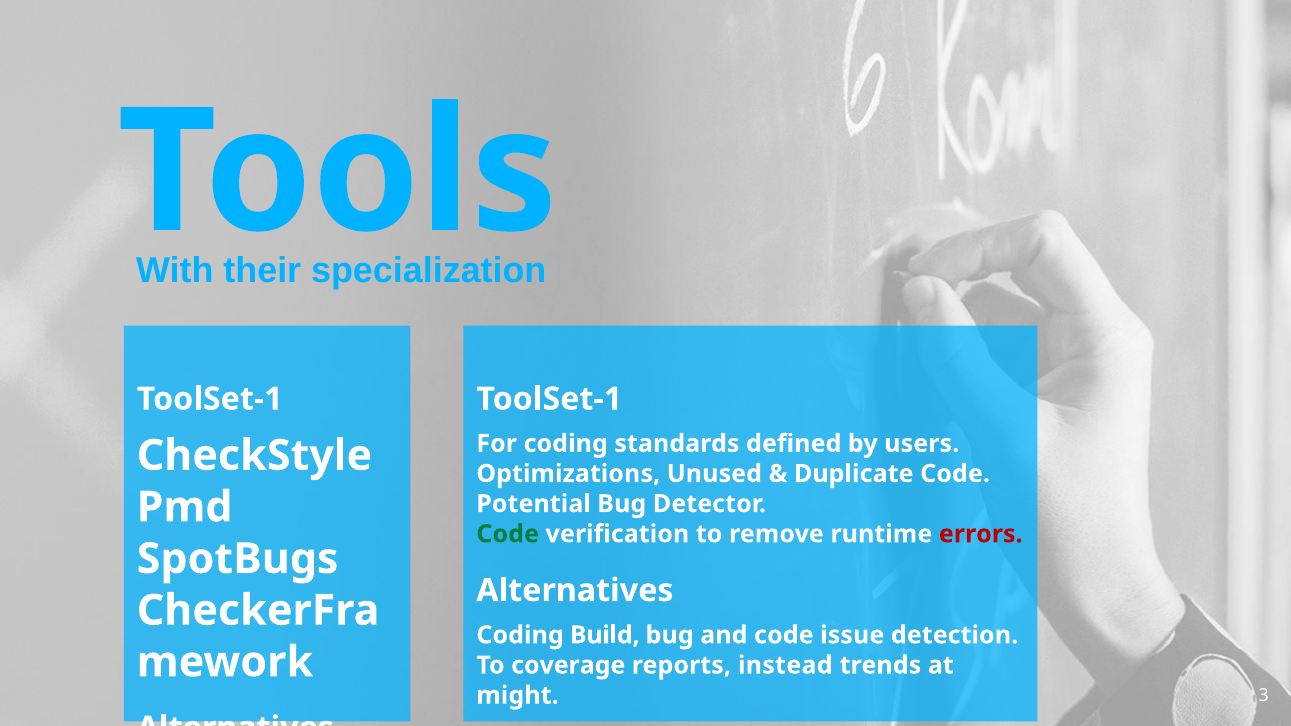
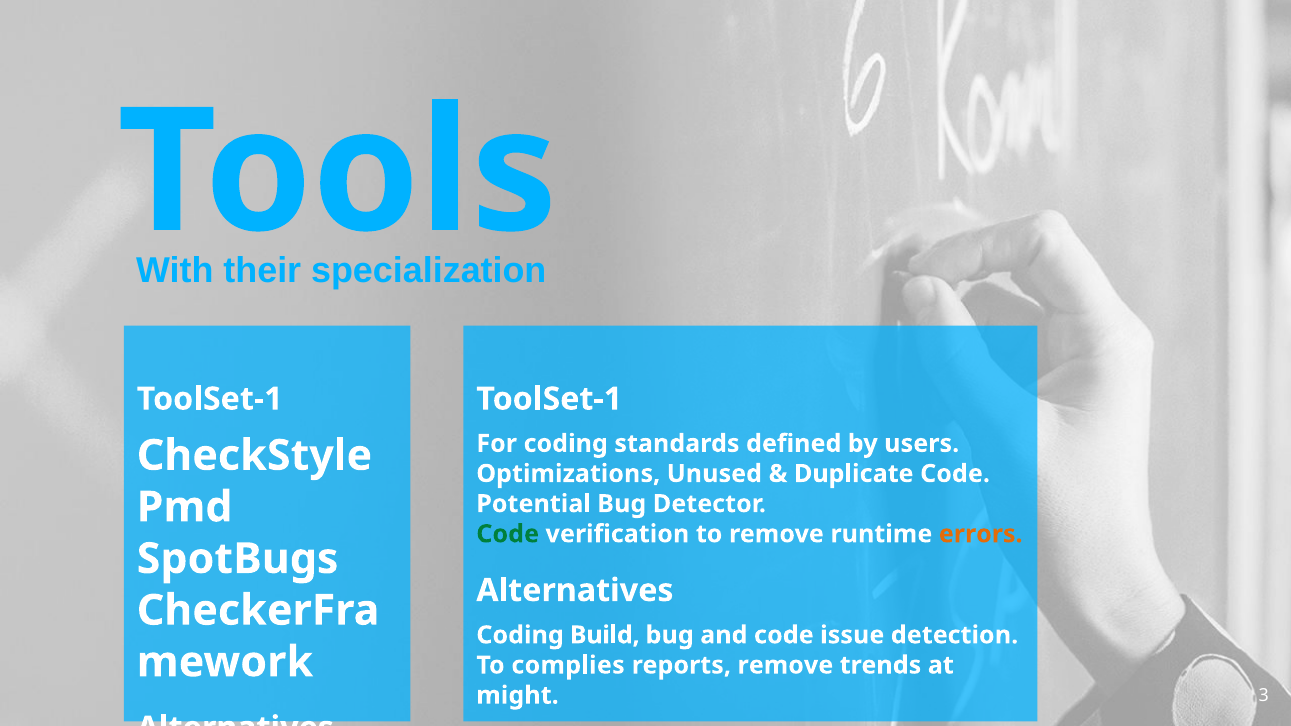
errors colour: red -> orange
coverage: coverage -> complies
reports instead: instead -> remove
